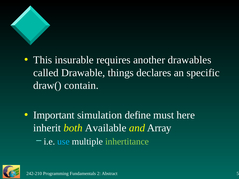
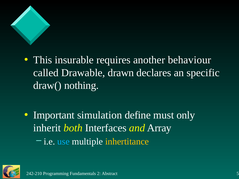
drawables: drawables -> behaviour
things: things -> drawn
contain: contain -> nothing
here: here -> only
Available: Available -> Interfaces
inhertitance colour: light green -> yellow
